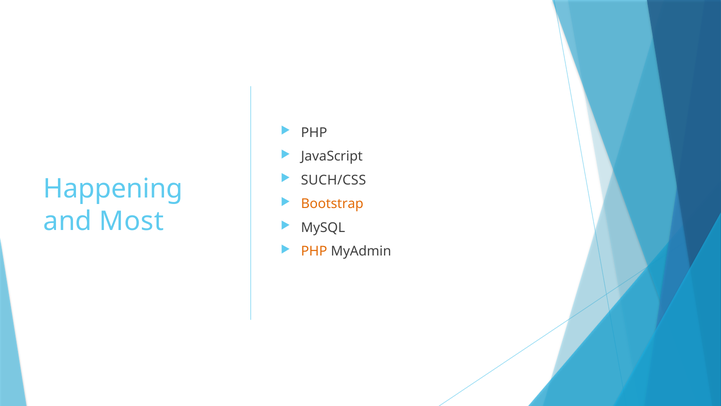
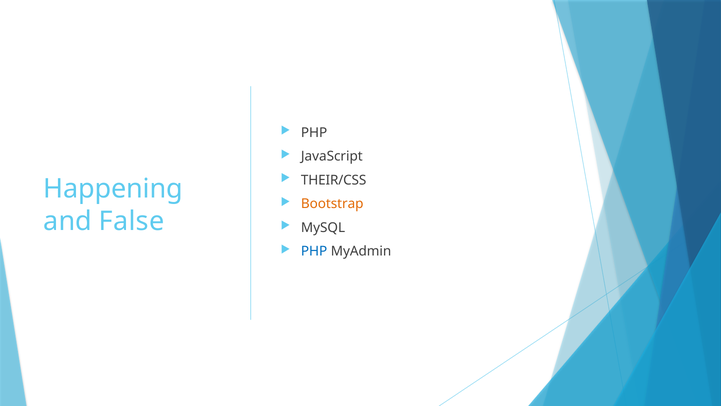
SUCH/CSS: SUCH/CSS -> THEIR/CSS
Most: Most -> False
PHP at (314, 251) colour: orange -> blue
